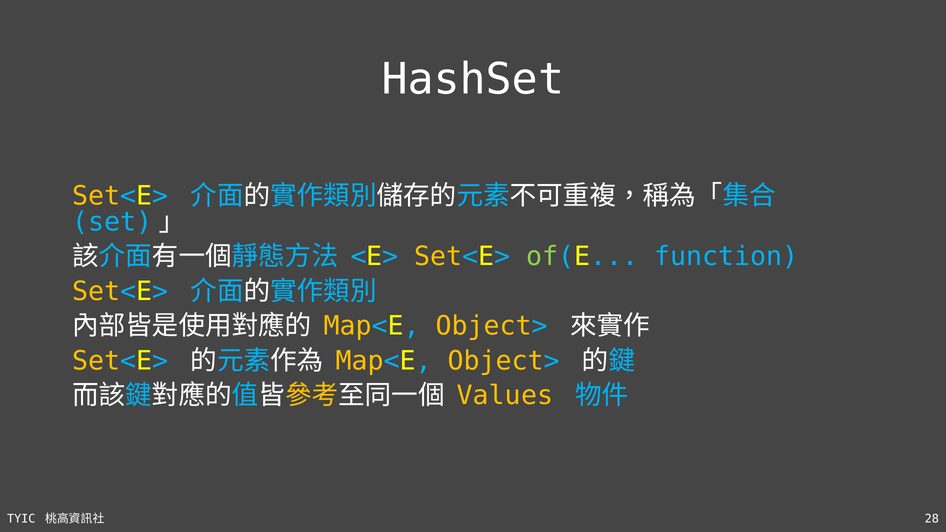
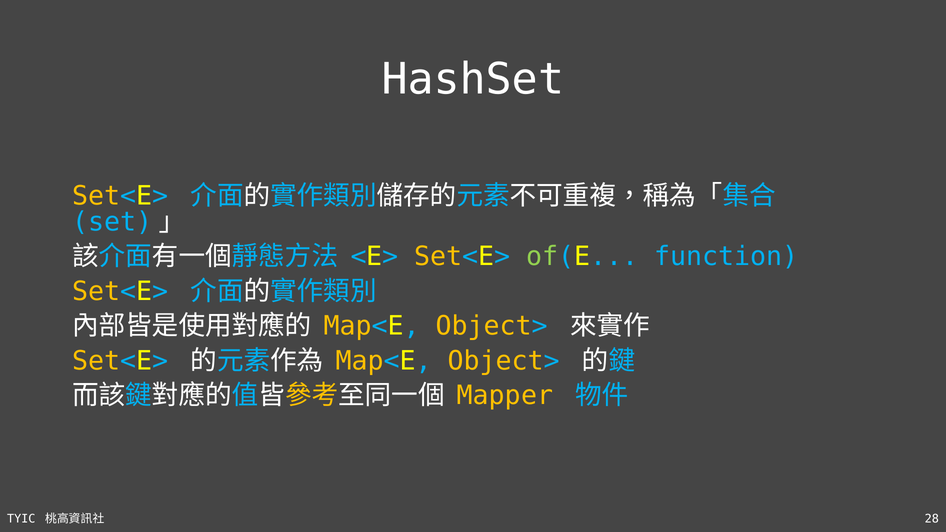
Values: Values -> Mapper
